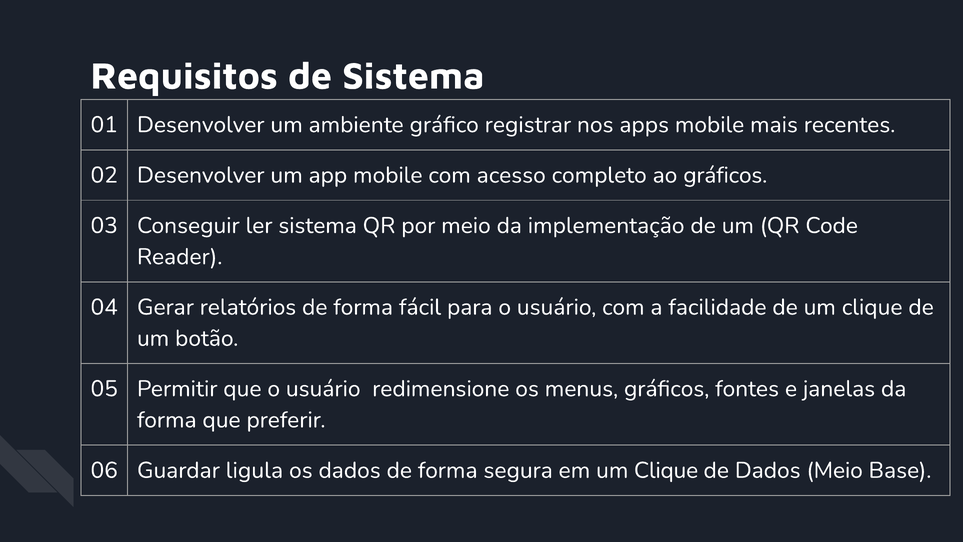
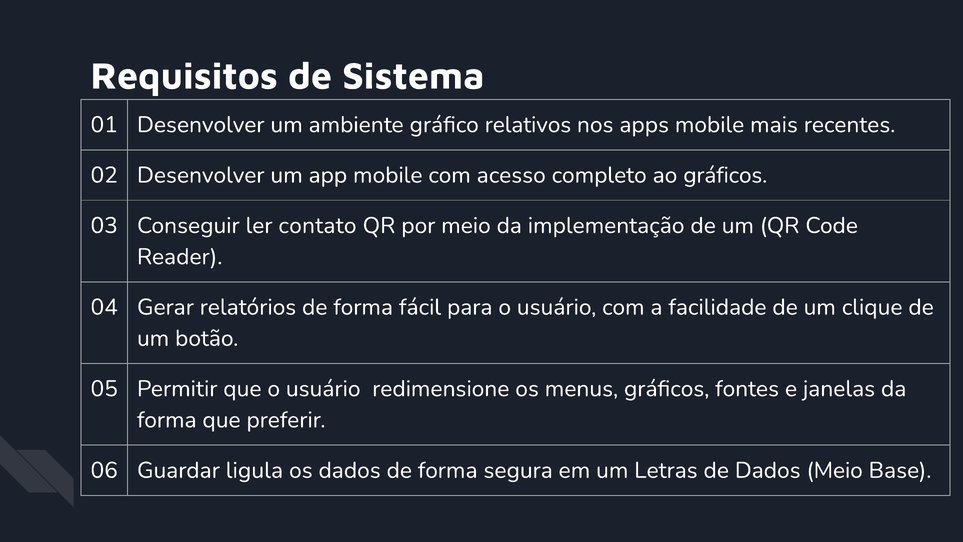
registrar: registrar -> relativos
ler sistema: sistema -> contato
em um Clique: Clique -> Letras
